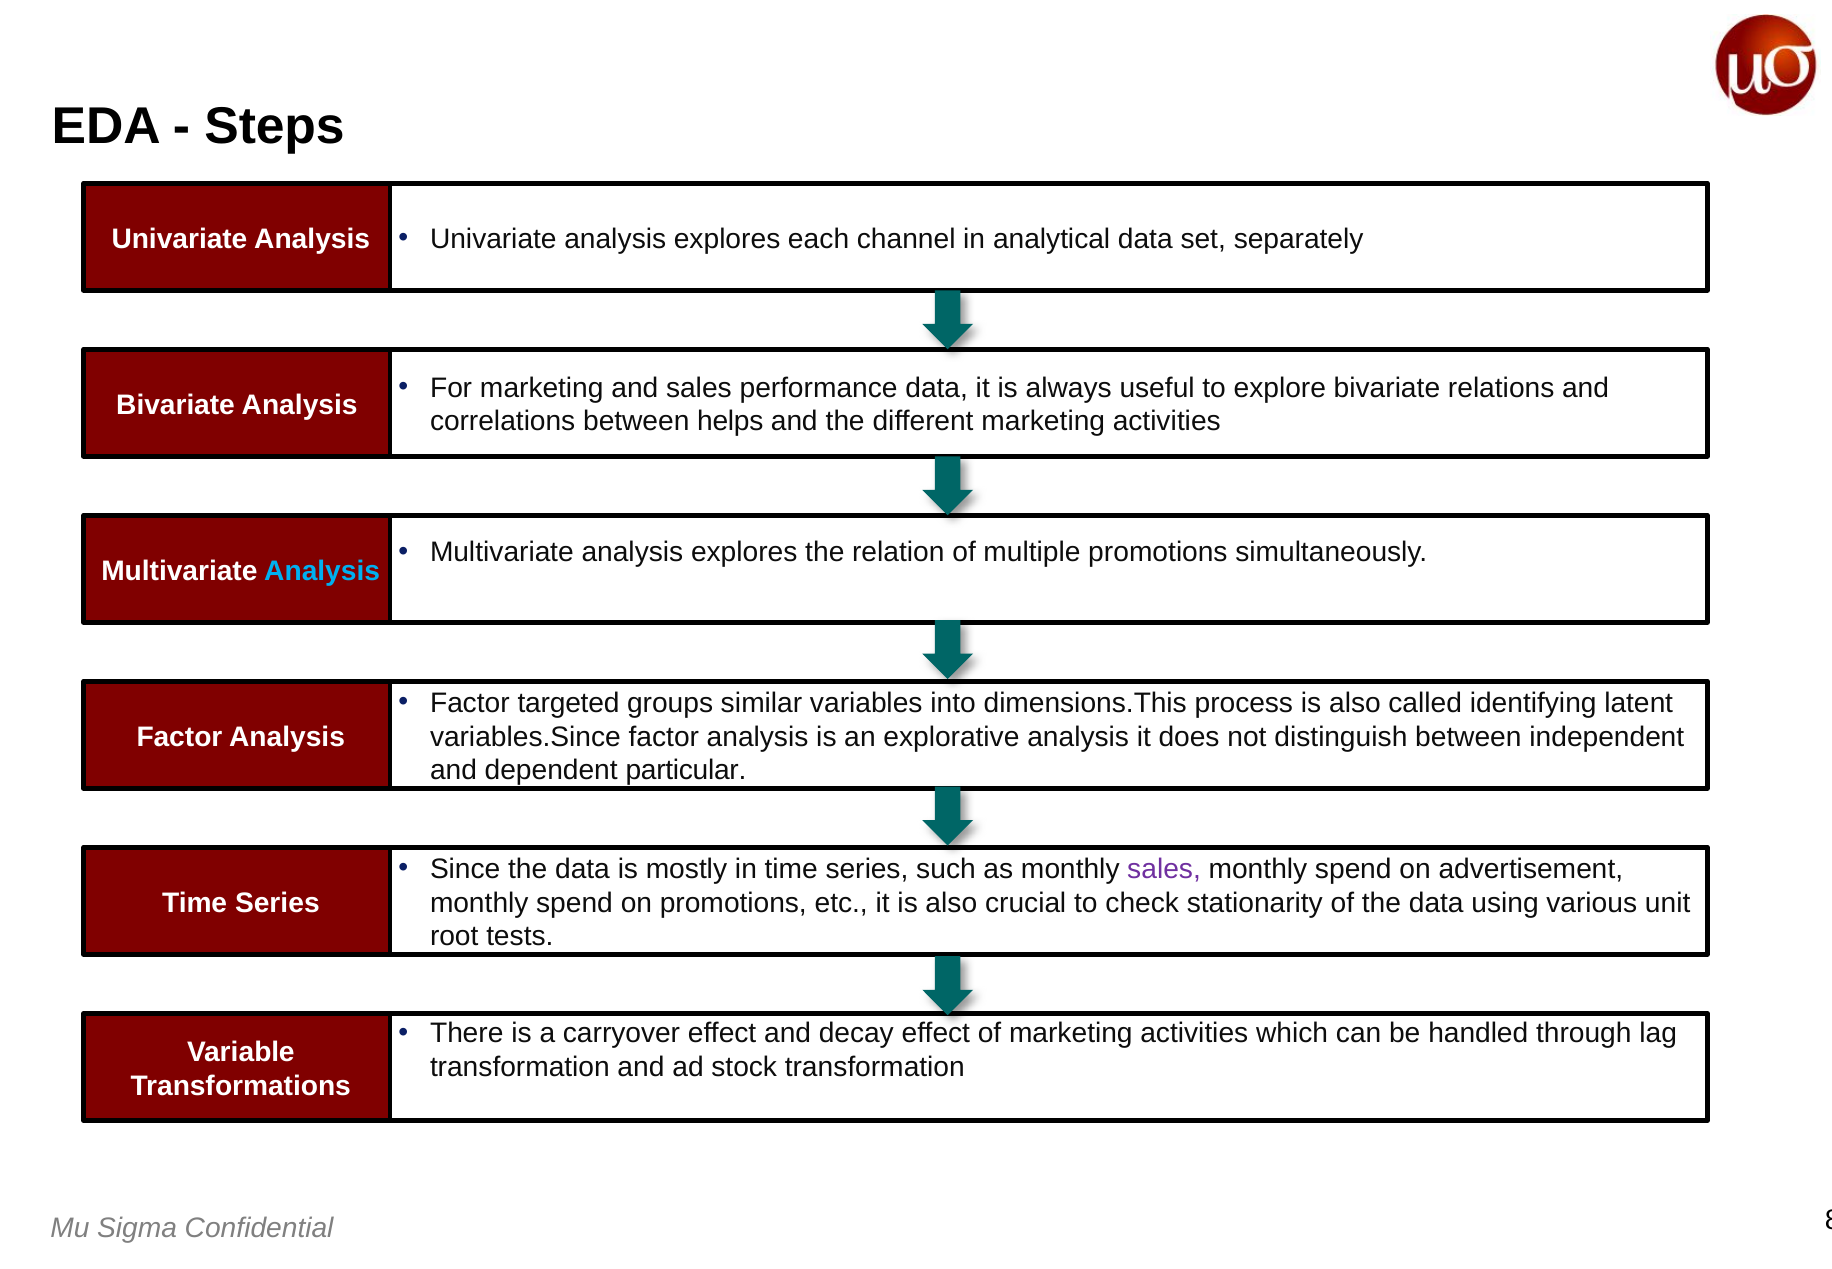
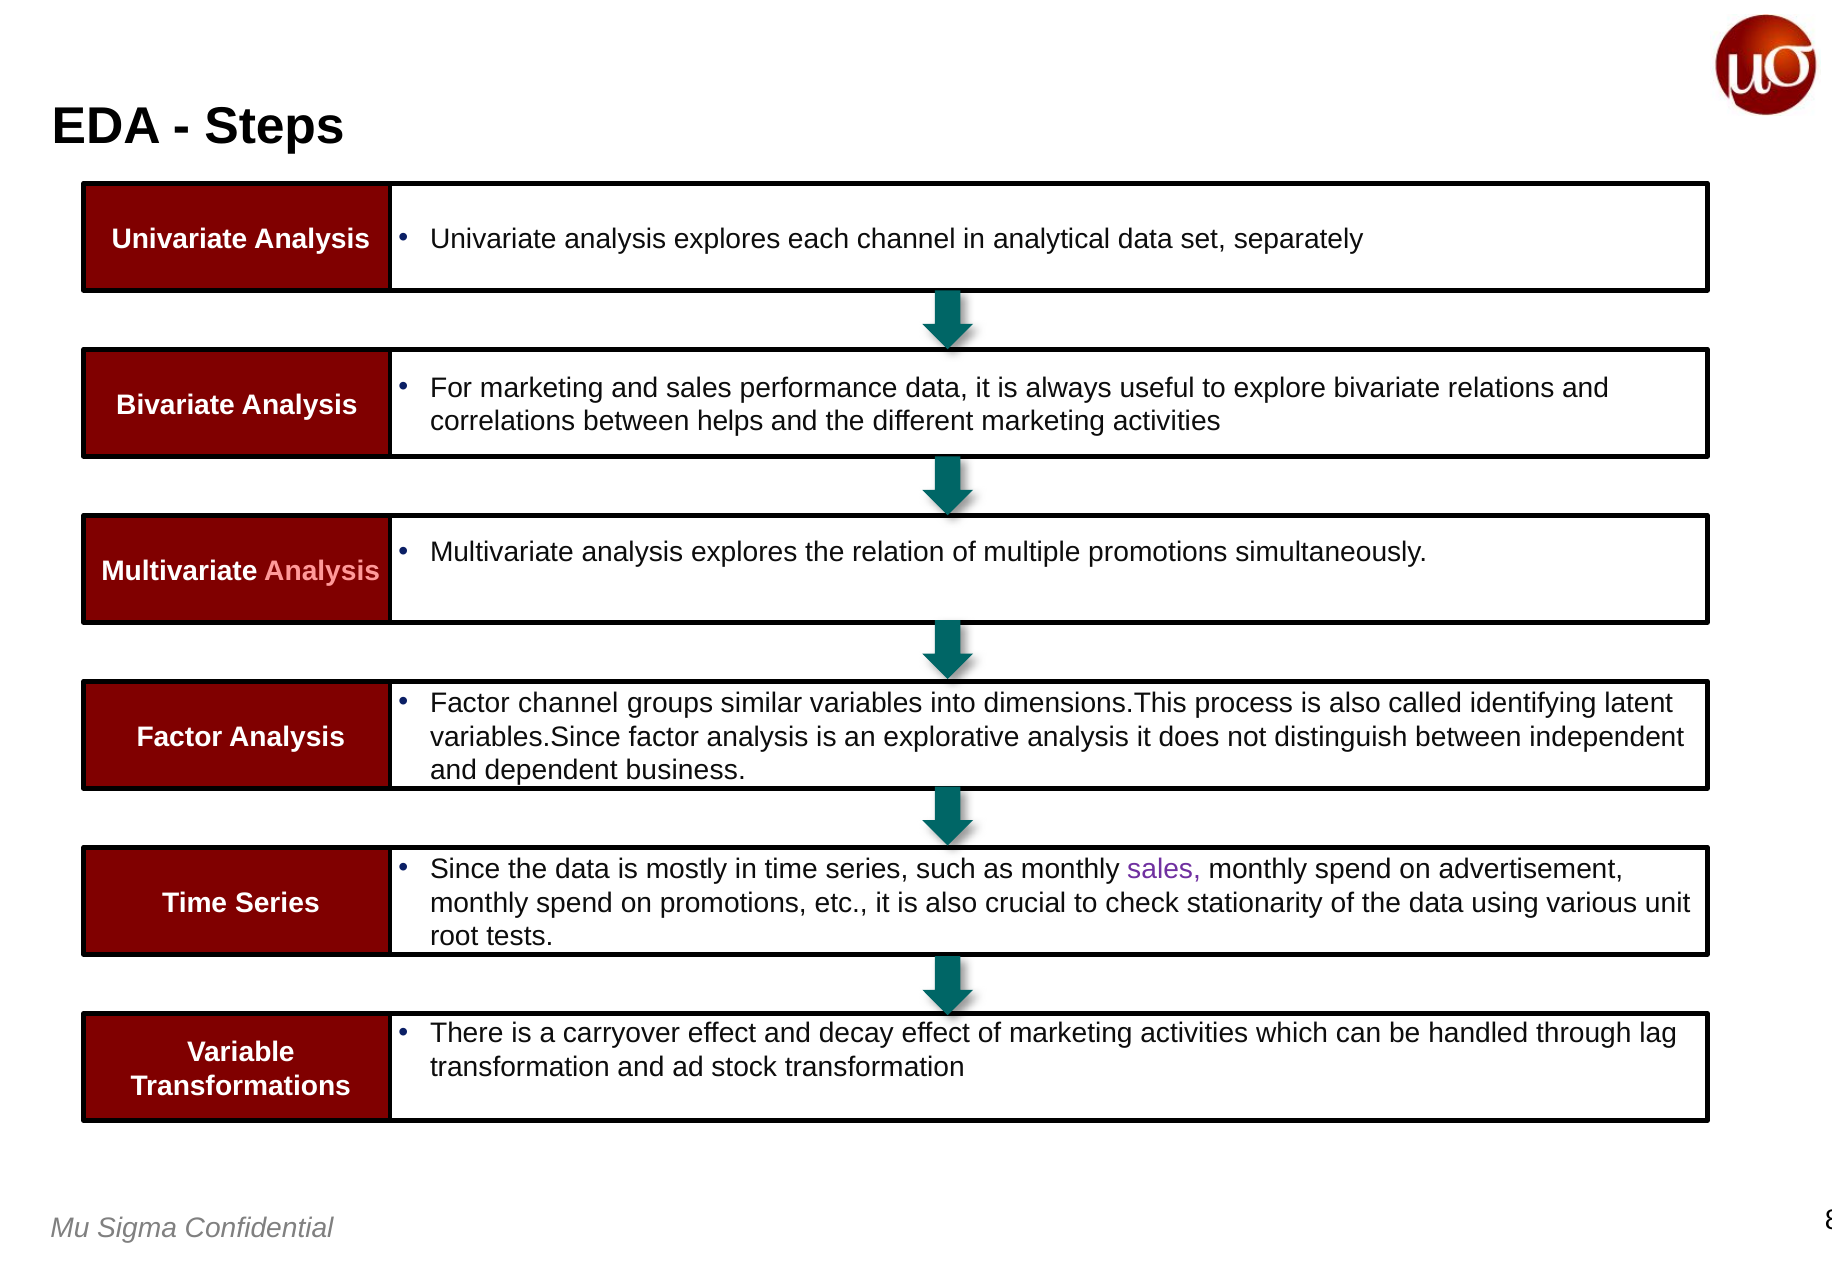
Analysis at (322, 571) colour: light blue -> pink
Factor targeted: targeted -> channel
particular: particular -> business
